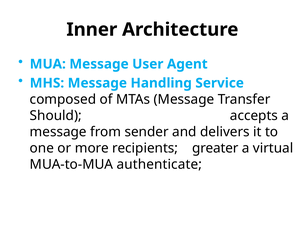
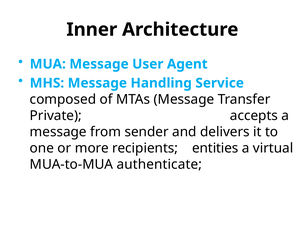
Should: Should -> Private
greater: greater -> entities
